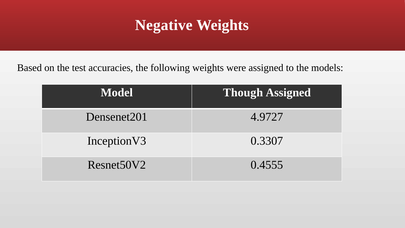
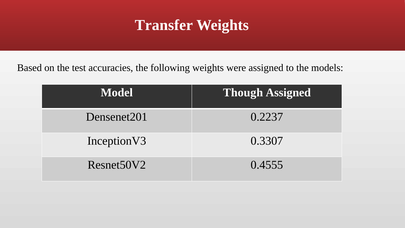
Negative: Negative -> Transfer
4.9727: 4.9727 -> 0.2237
